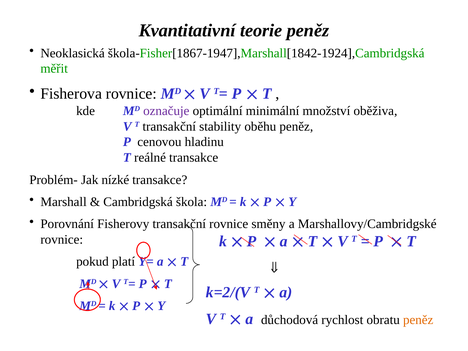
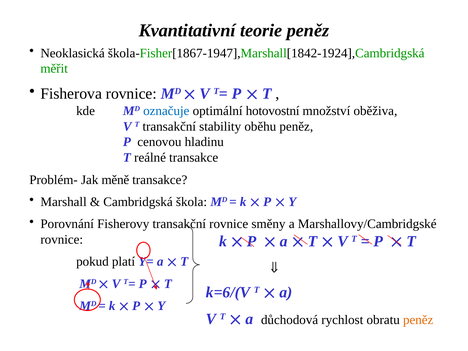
označuje colour: purple -> blue
minimální: minimální -> hotovostní
nízké: nízké -> měně
k=2/(V: k=2/(V -> k=6/(V
